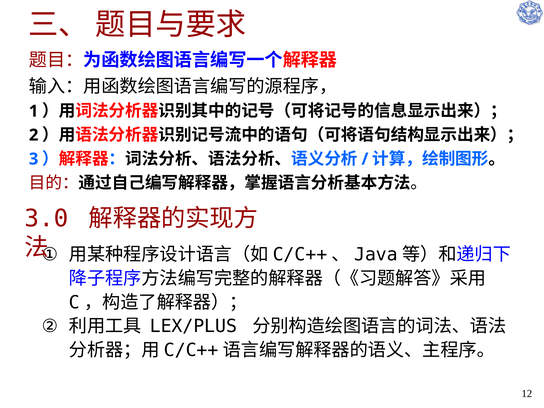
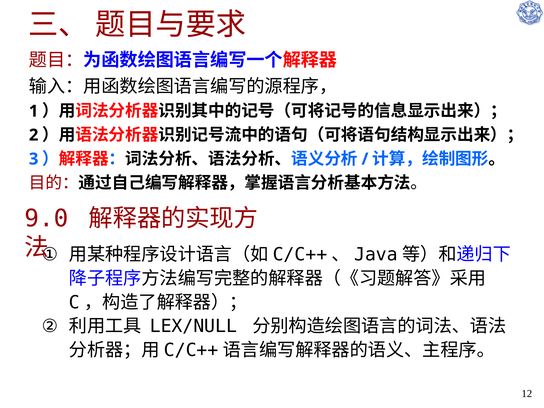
3.0: 3.0 -> 9.0
LEX/PLUS: LEX/PLUS -> LEX/NULL
